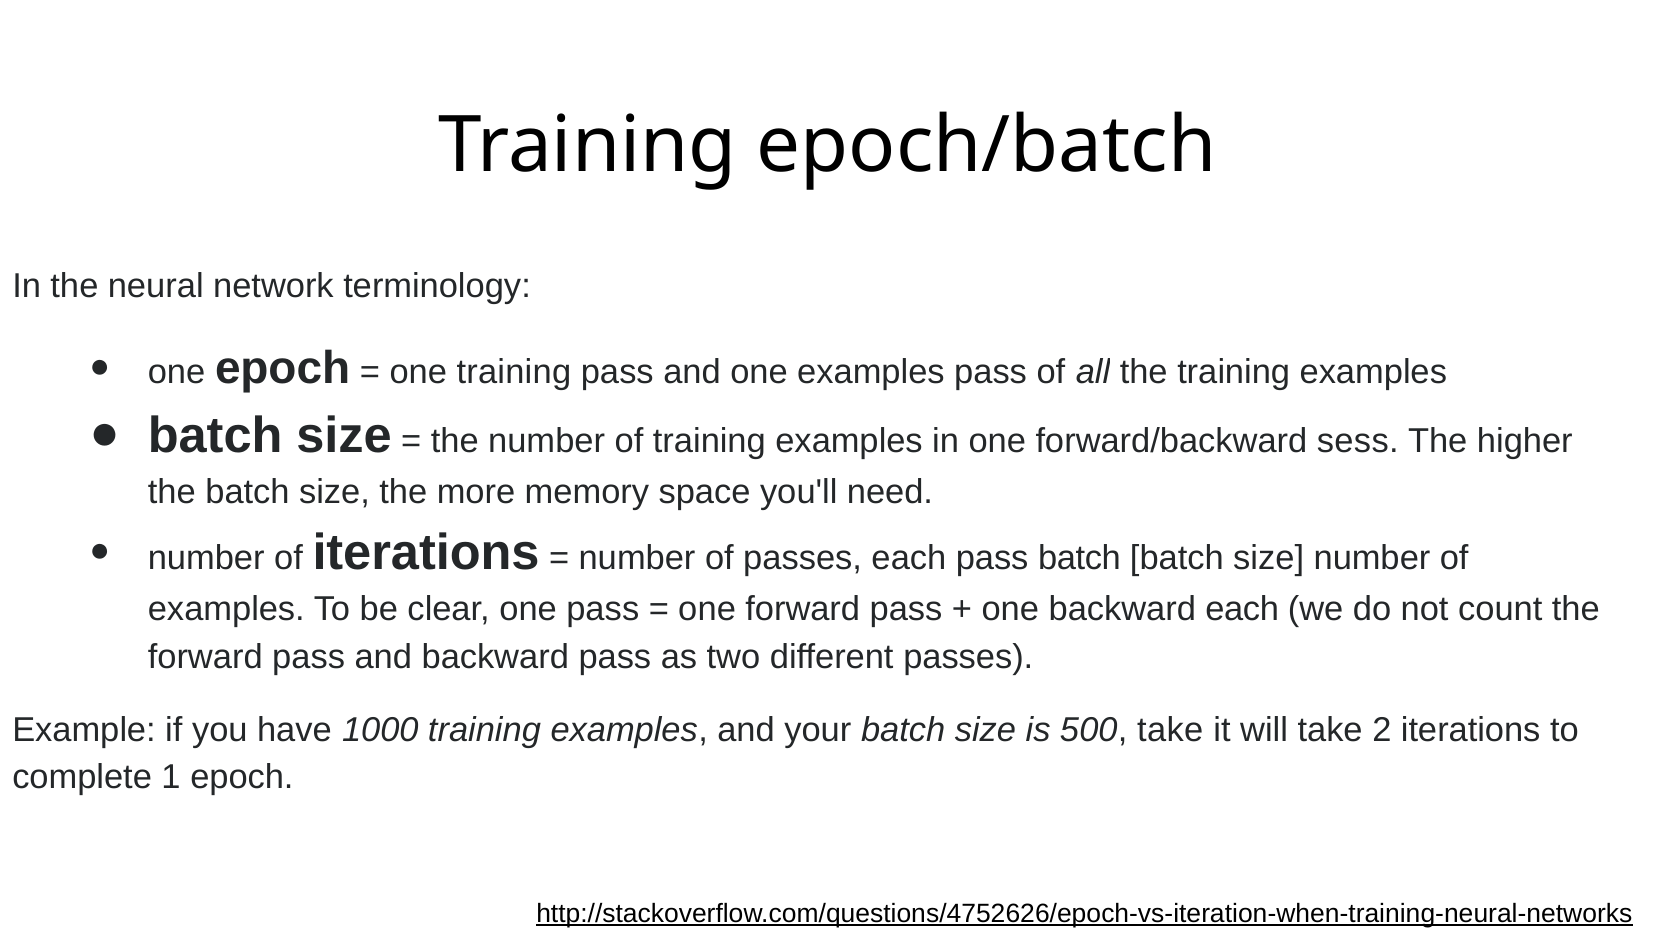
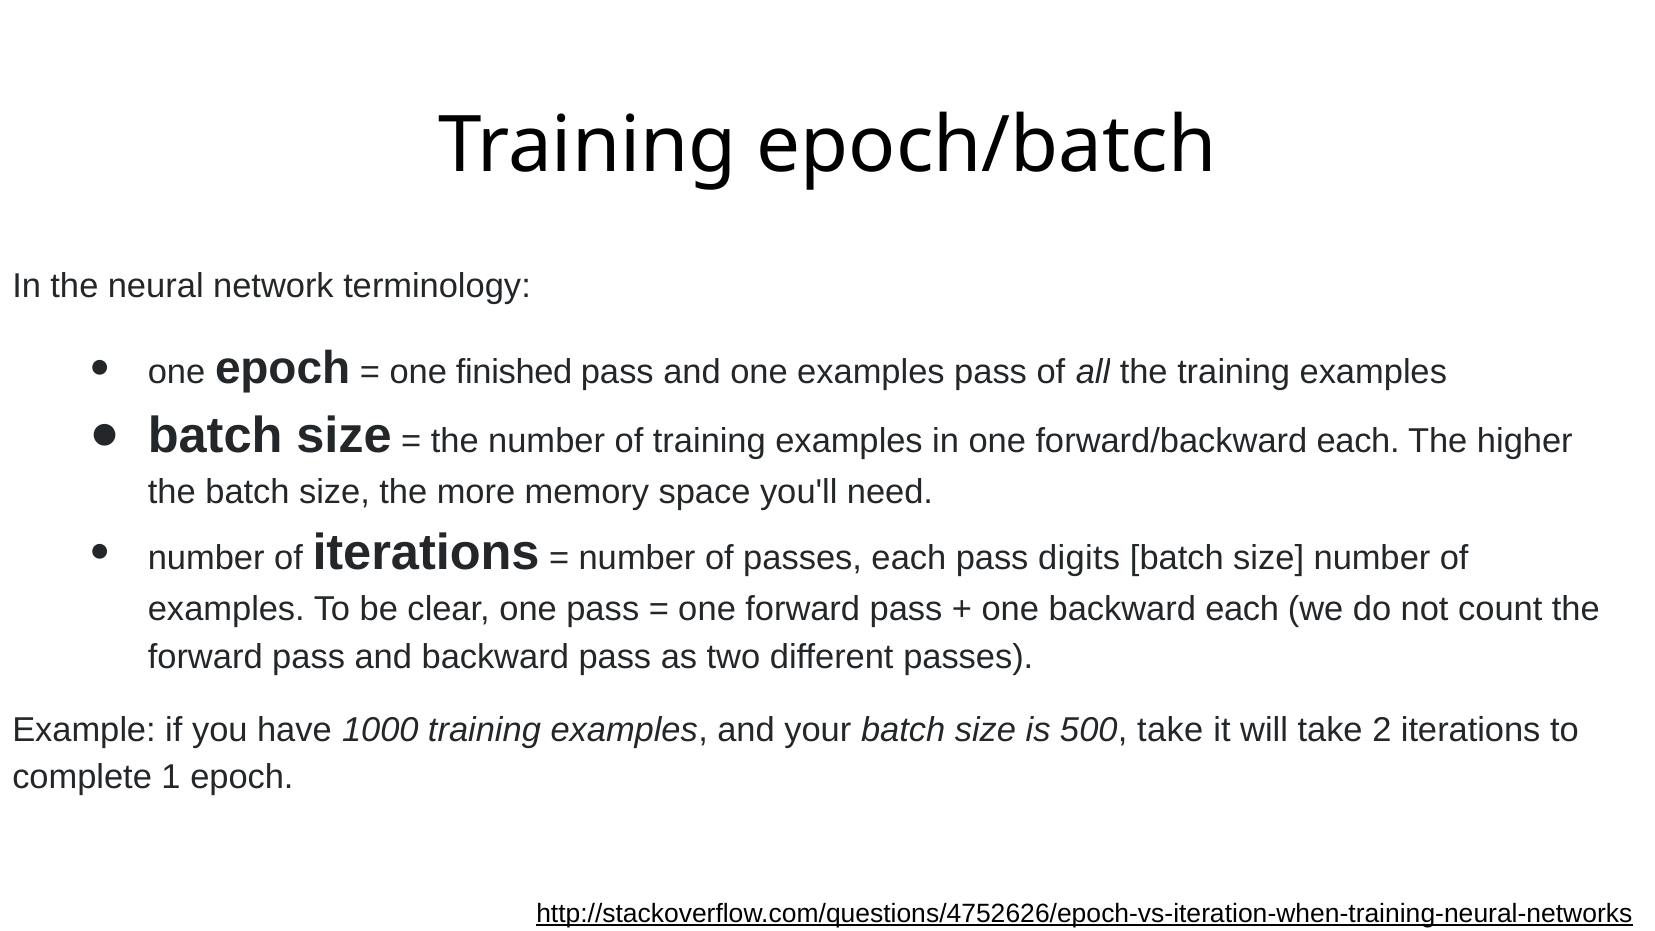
one training: training -> finished
forward/backward sess: sess -> each
pass batch: batch -> digits
